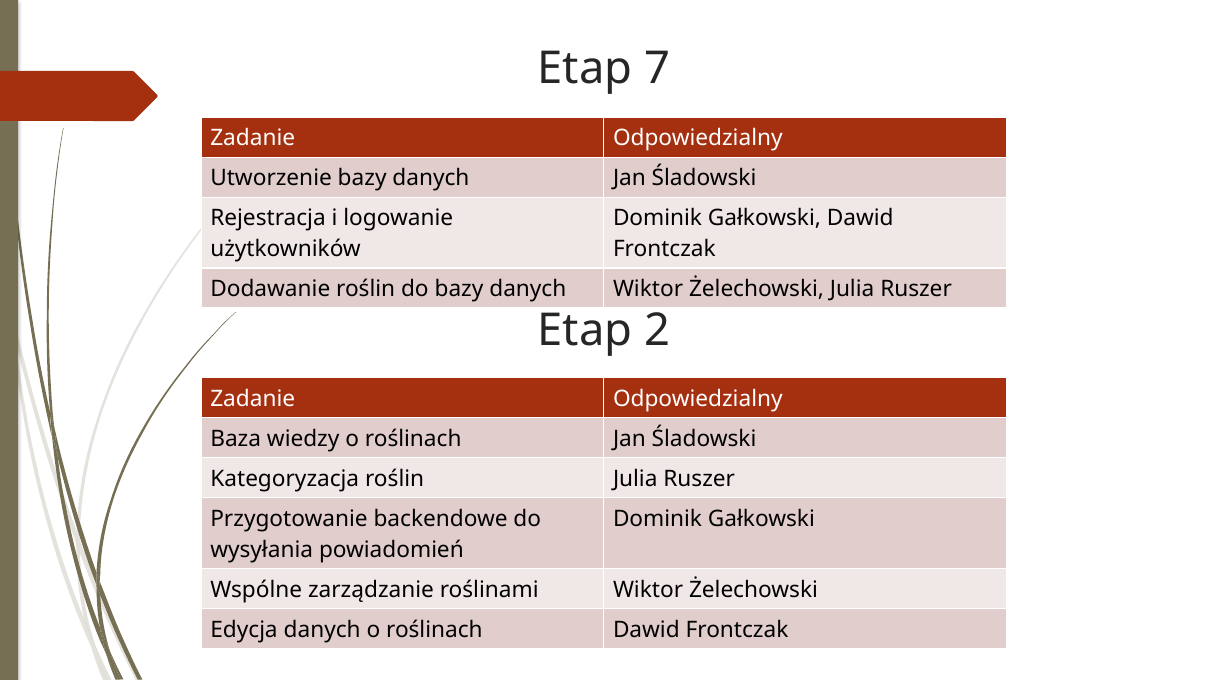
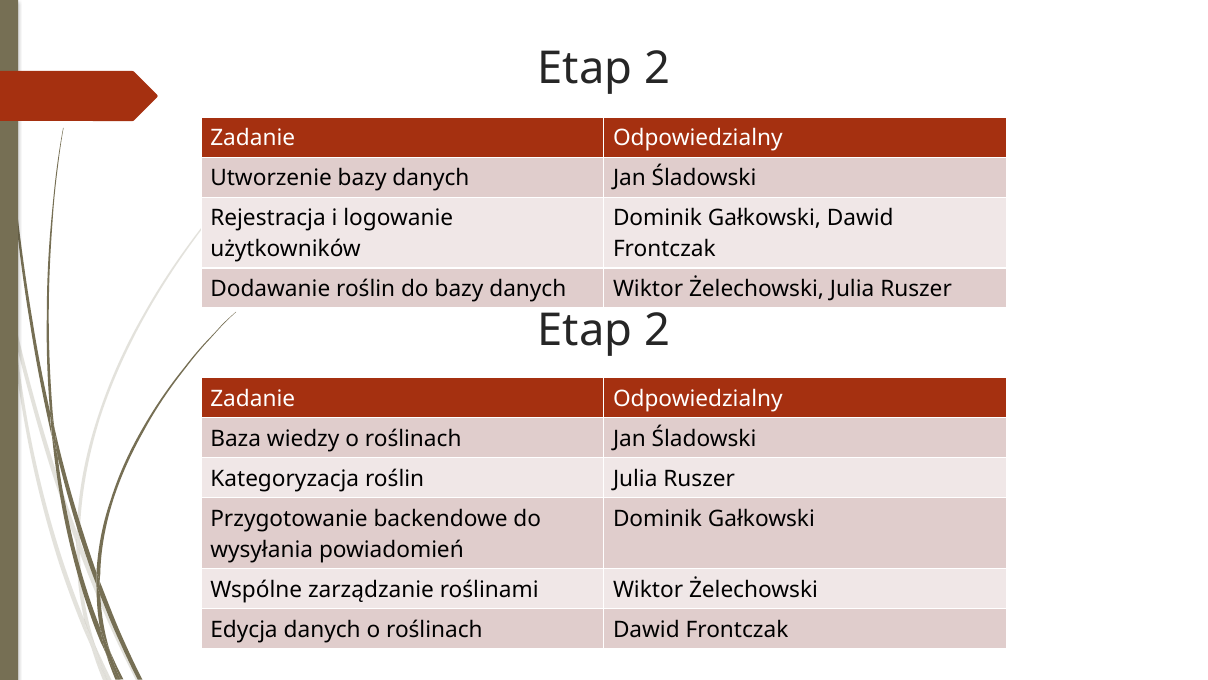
7 at (657, 69): 7 -> 2
